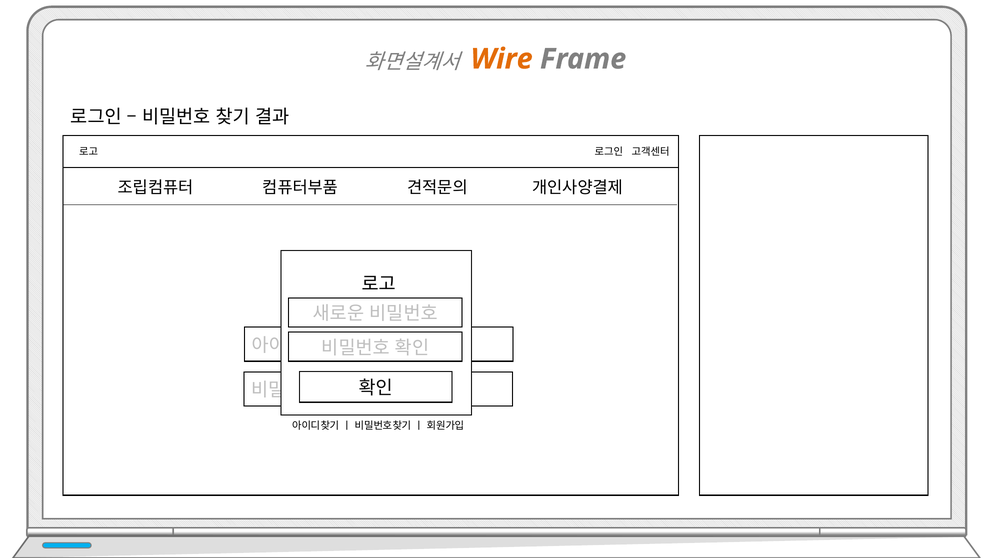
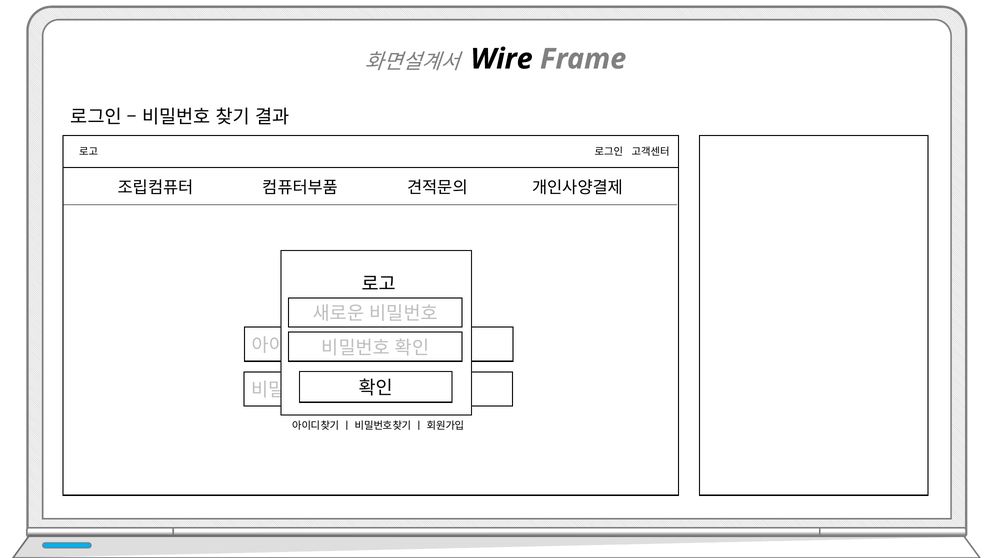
Wire colour: orange -> black
